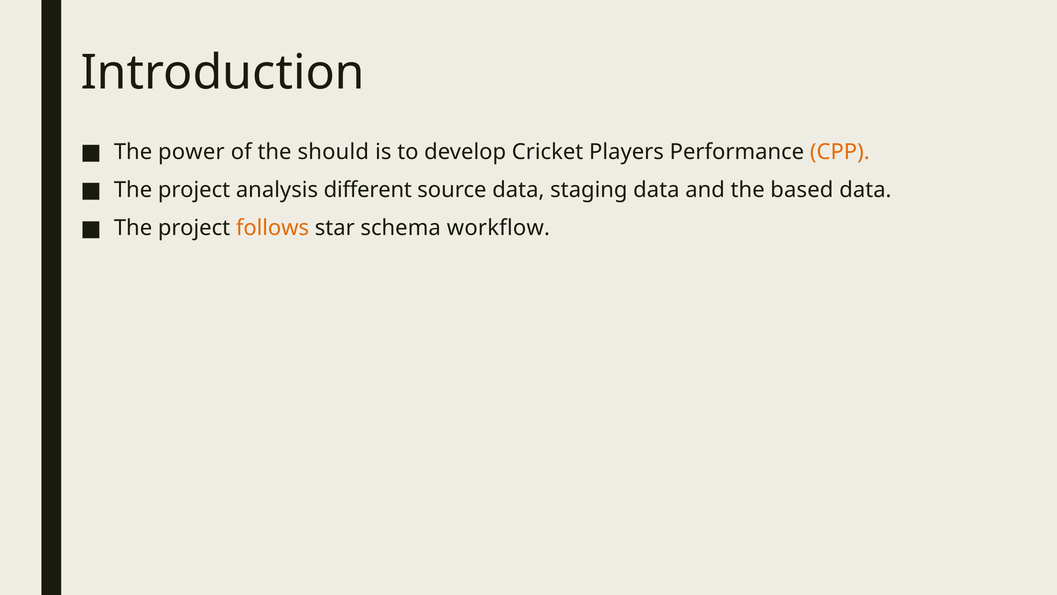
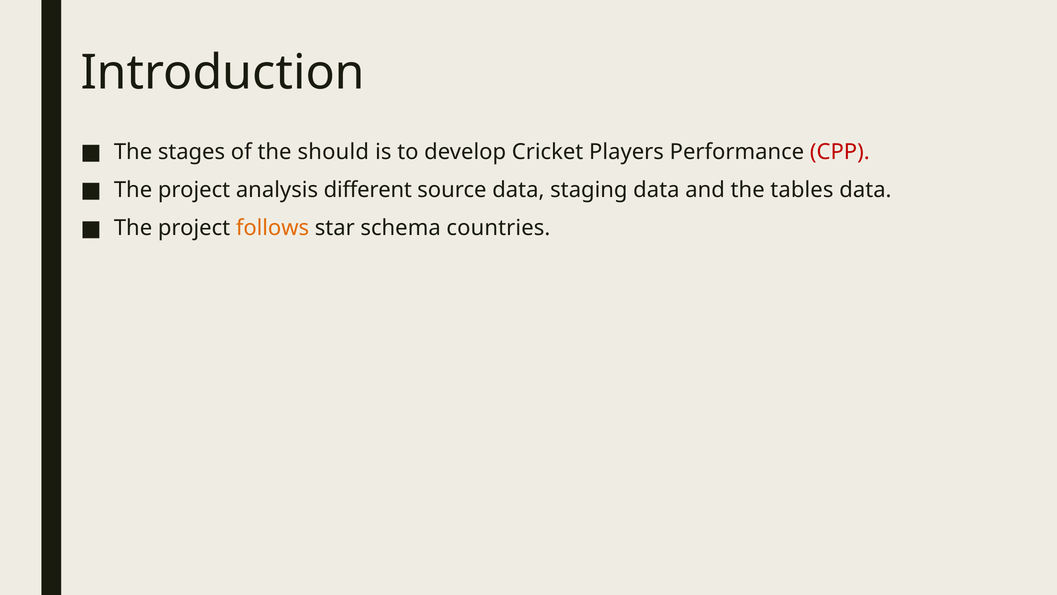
power: power -> stages
CPP colour: orange -> red
based: based -> tables
workflow: workflow -> countries
